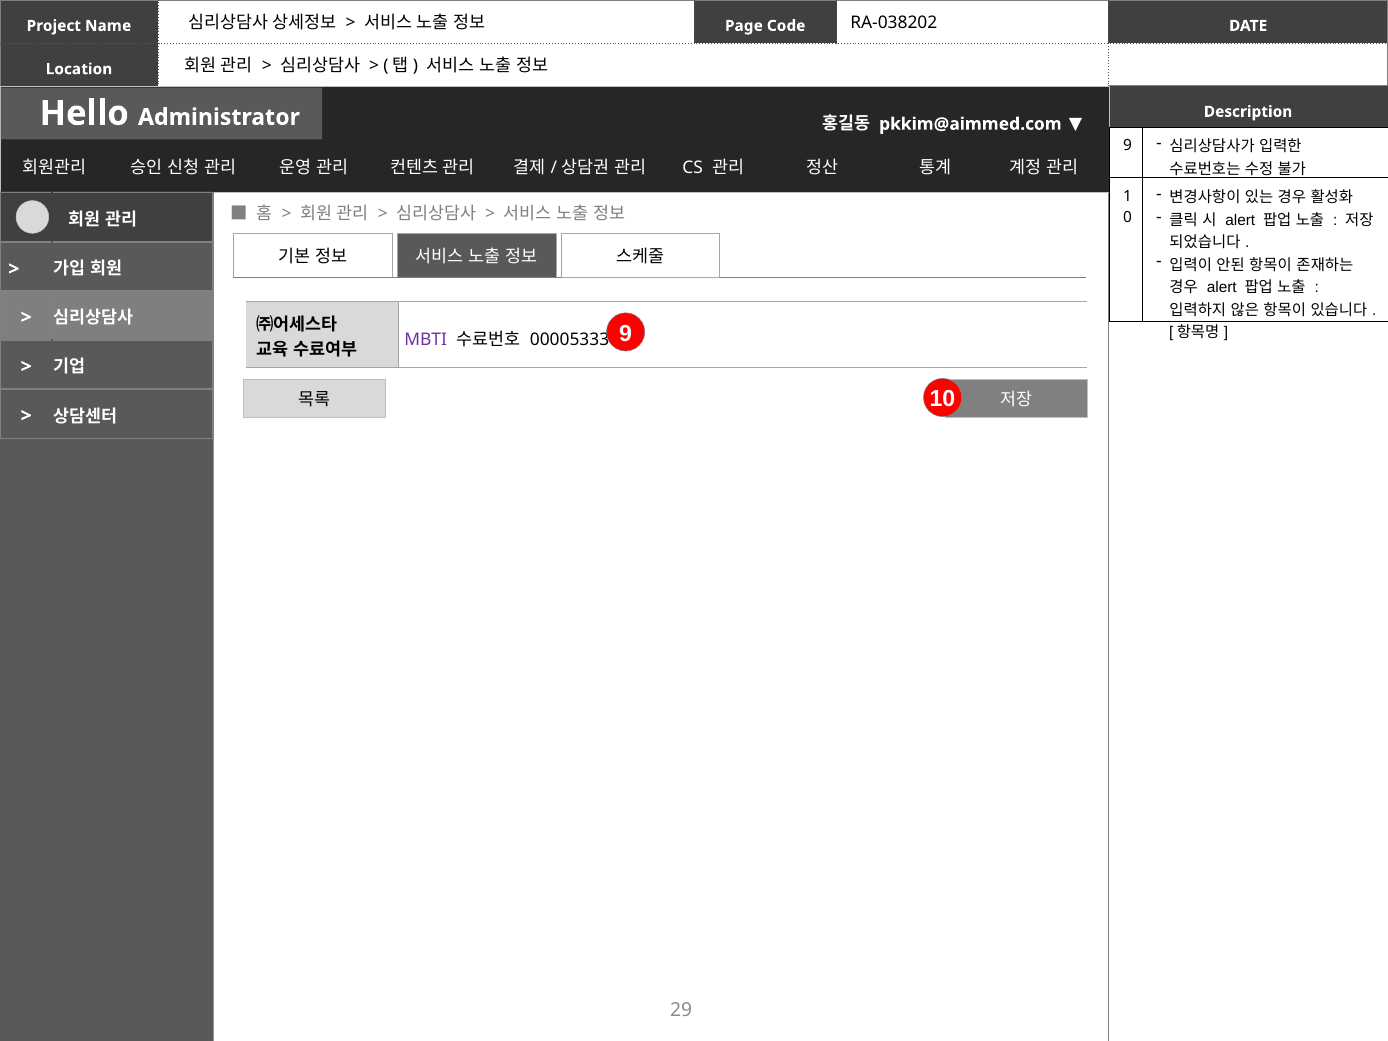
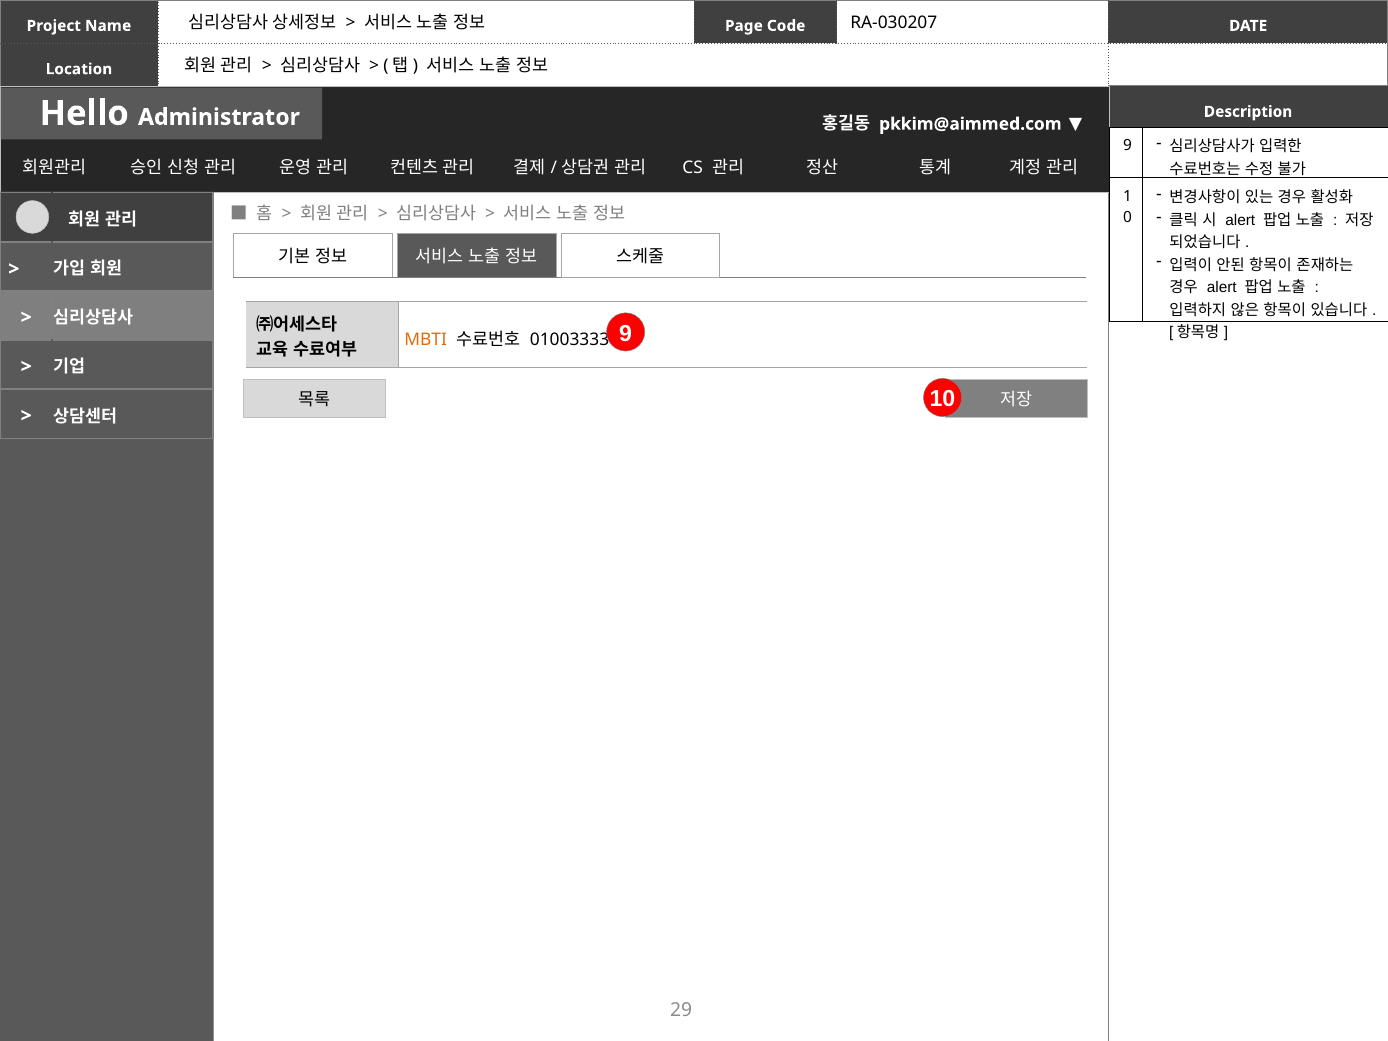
RA-038202: RA-038202 -> RA-030207
MBTI colour: purple -> orange
00005333: 00005333 -> 01003333
